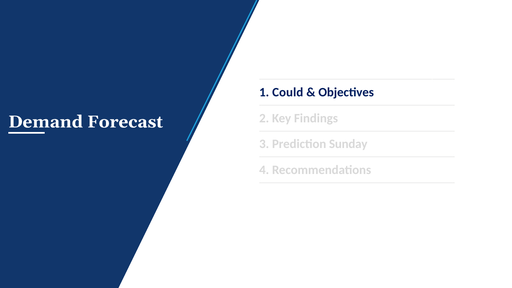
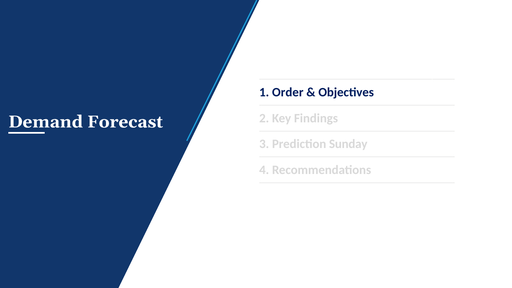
Could: Could -> Order
